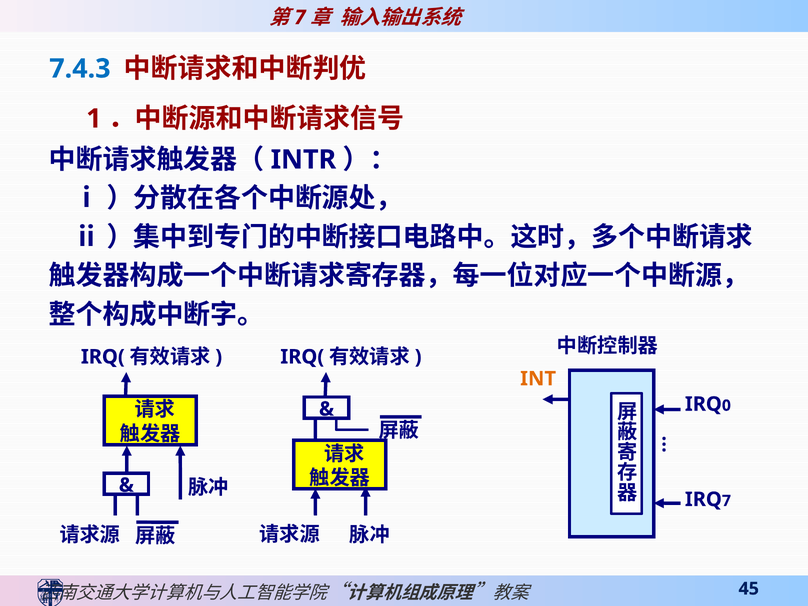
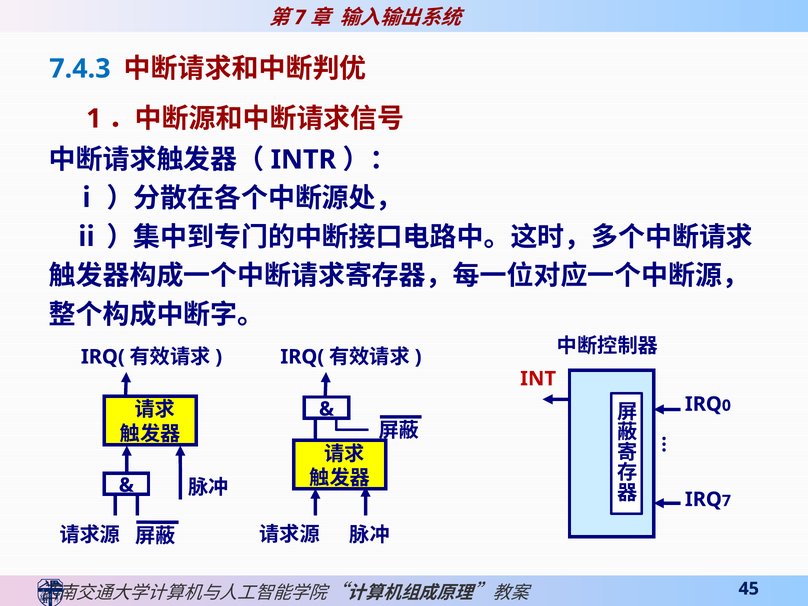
INT colour: orange -> red
